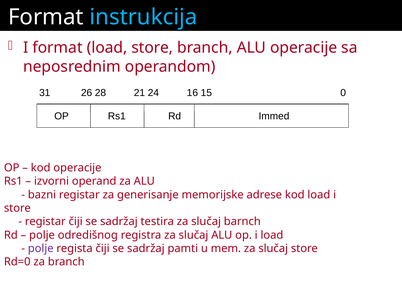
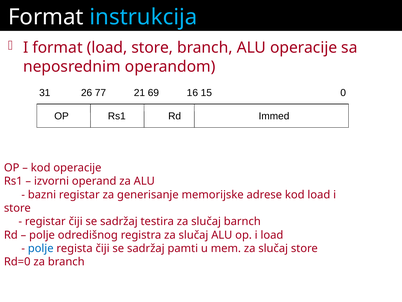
28: 28 -> 77
24: 24 -> 69
polje at (41, 248) colour: purple -> blue
